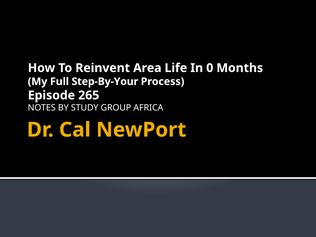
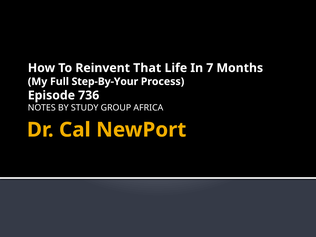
Area: Area -> That
0: 0 -> 7
265: 265 -> 736
